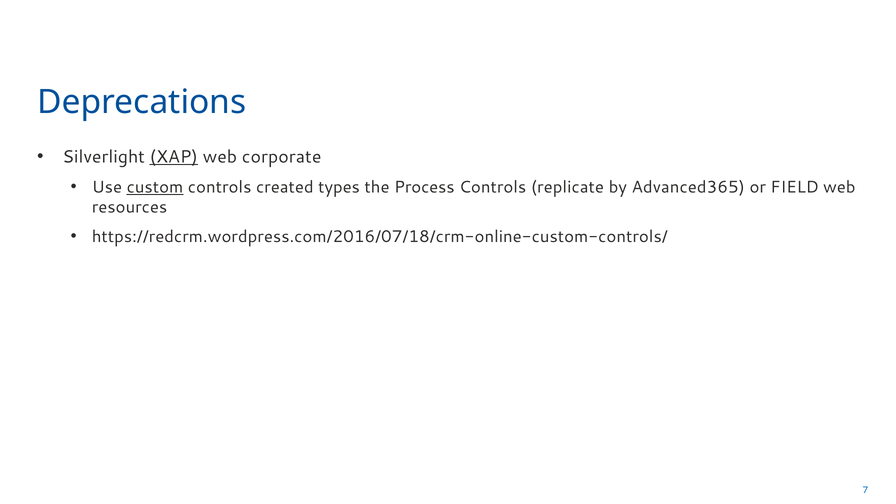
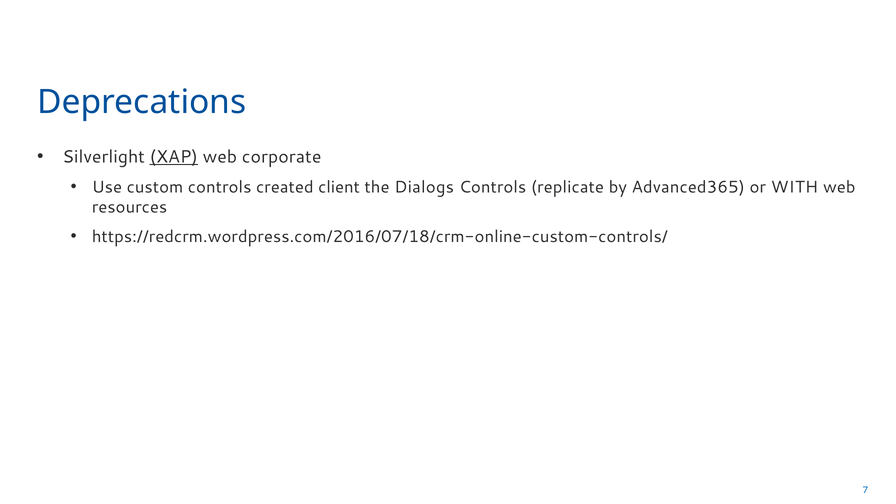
custom underline: present -> none
types: types -> client
Process: Process -> Dialogs
FIELD: FIELD -> WITH
